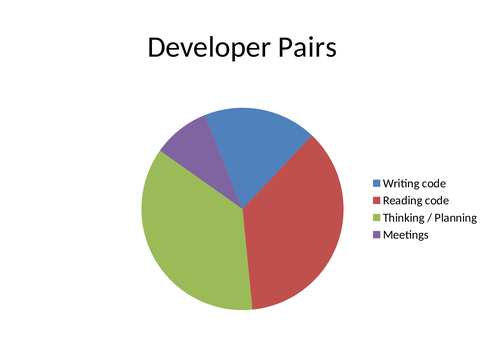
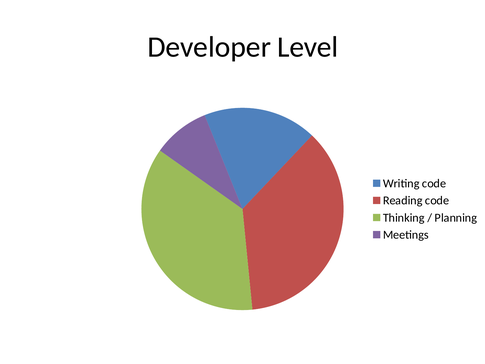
Pairs: Pairs -> Level
